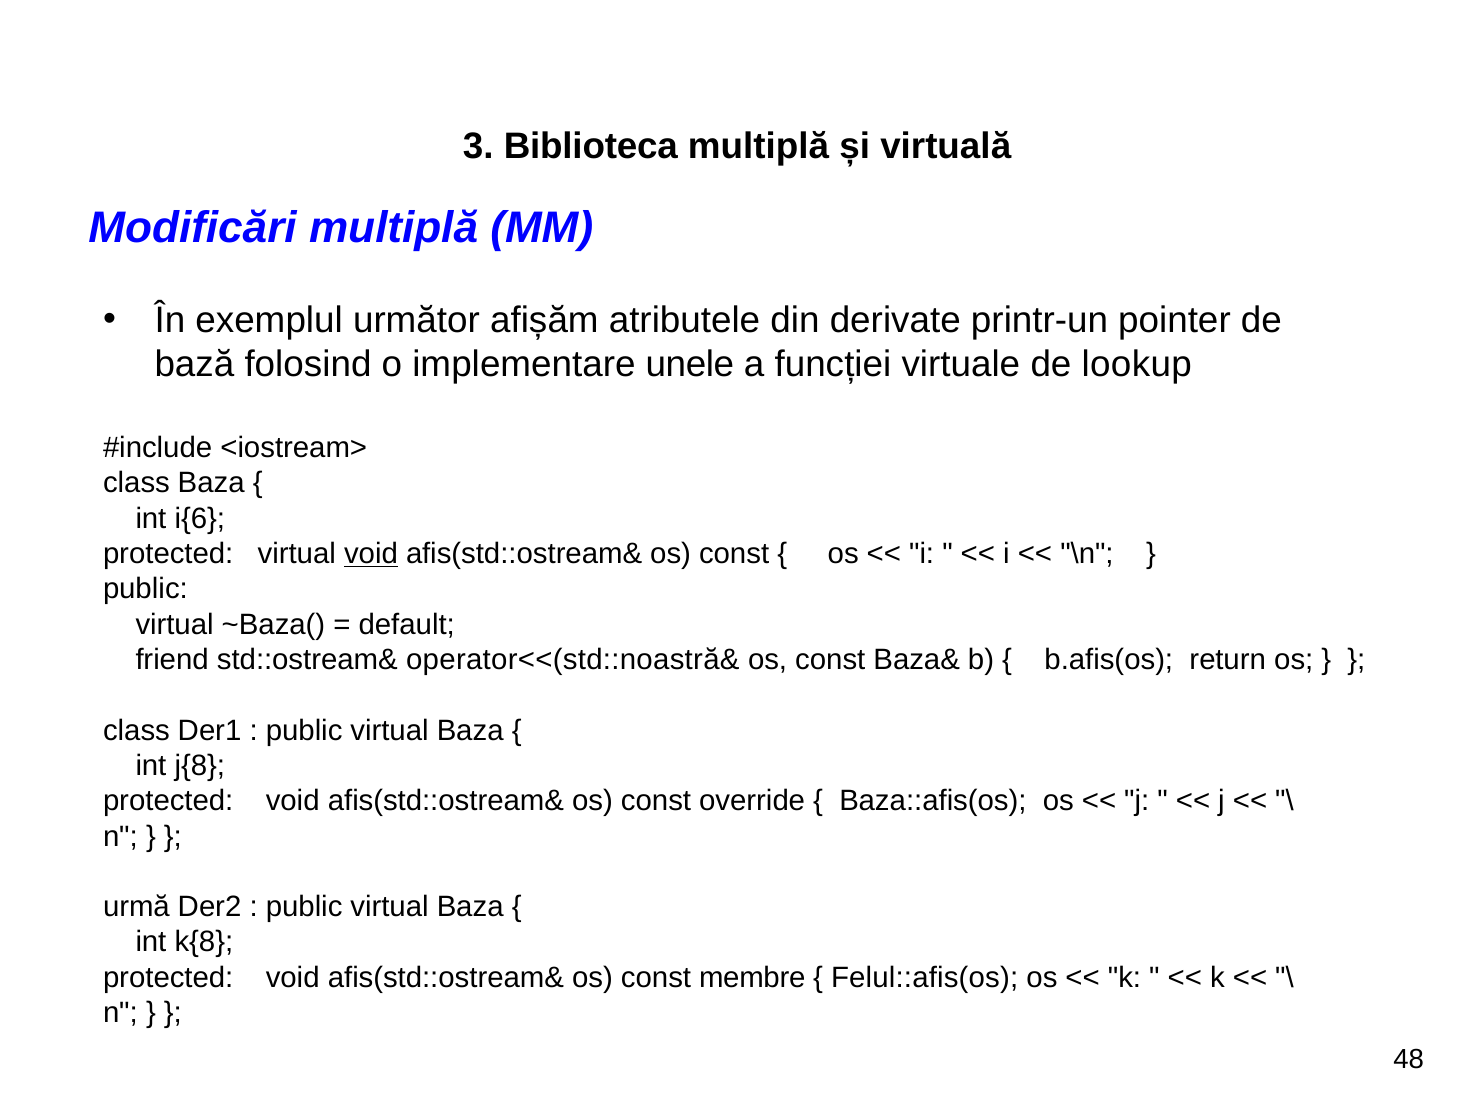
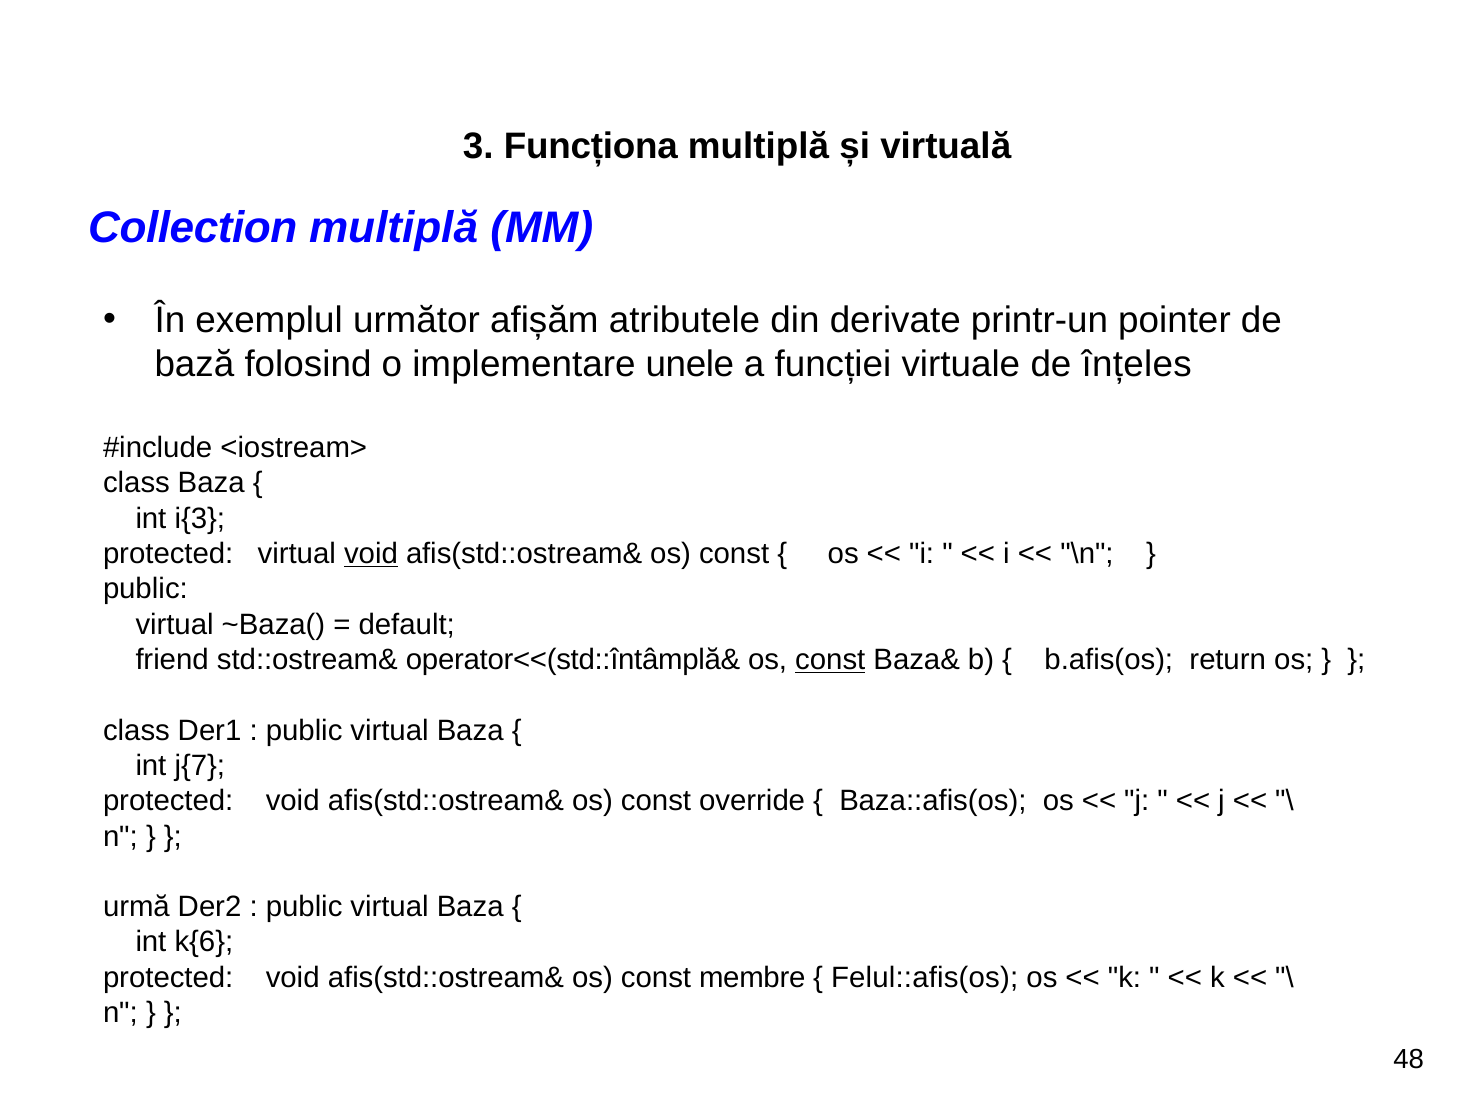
Biblioteca: Biblioteca -> Funcționa
Modificări: Modificări -> Collection
lookup: lookup -> înțeles
i{6: i{6 -> i{3
operator<<(std::noastră&: operator<<(std::noastră& -> operator<<(std::întâmplă&
const at (830, 660) underline: none -> present
j{8: j{8 -> j{7
k{8: k{8 -> k{6
